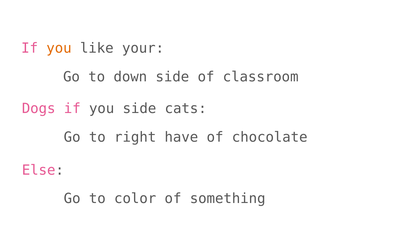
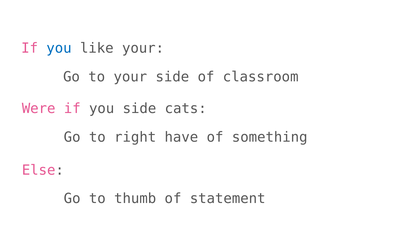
you at (59, 48) colour: orange -> blue
to down: down -> your
Dogs: Dogs -> Were
chocolate: chocolate -> something
color: color -> thumb
something: something -> statement
